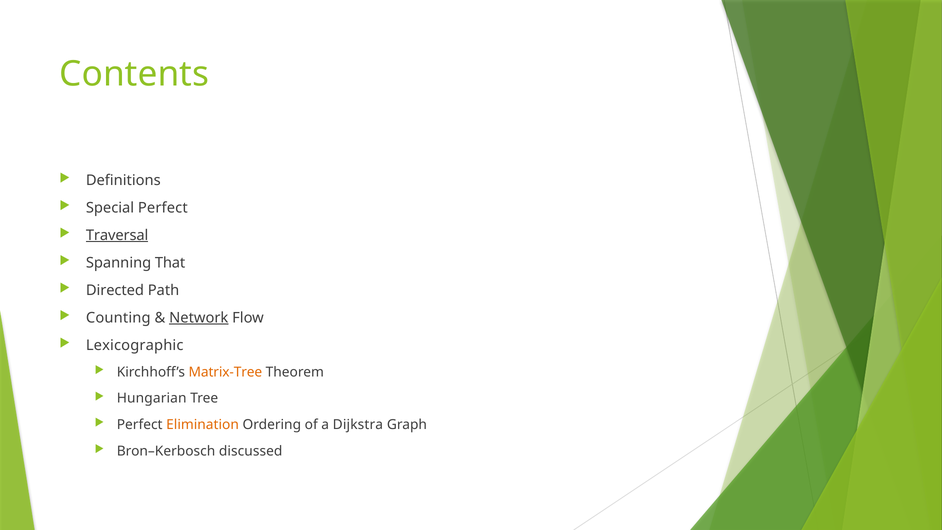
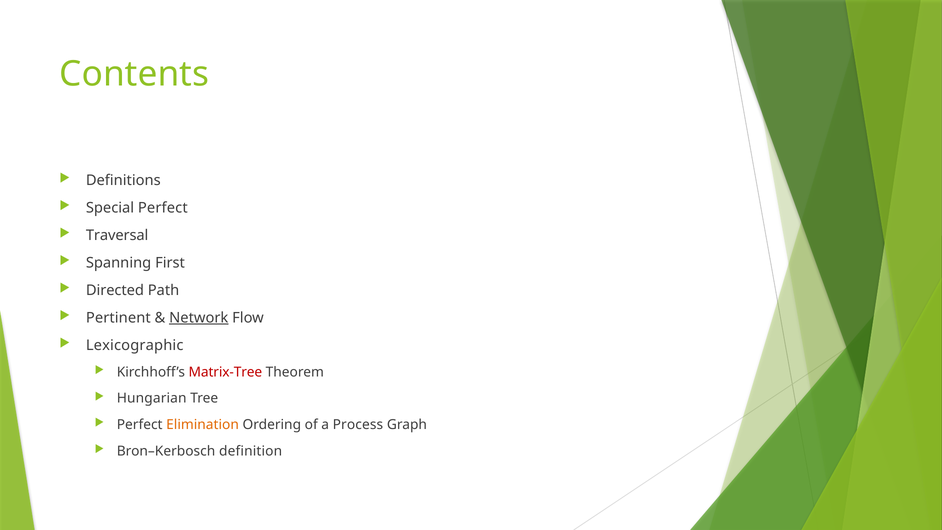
Traversal underline: present -> none
That: That -> First
Counting: Counting -> Pertinent
Matrix-Tree colour: orange -> red
Dijkstra: Dijkstra -> Process
discussed: discussed -> definition
